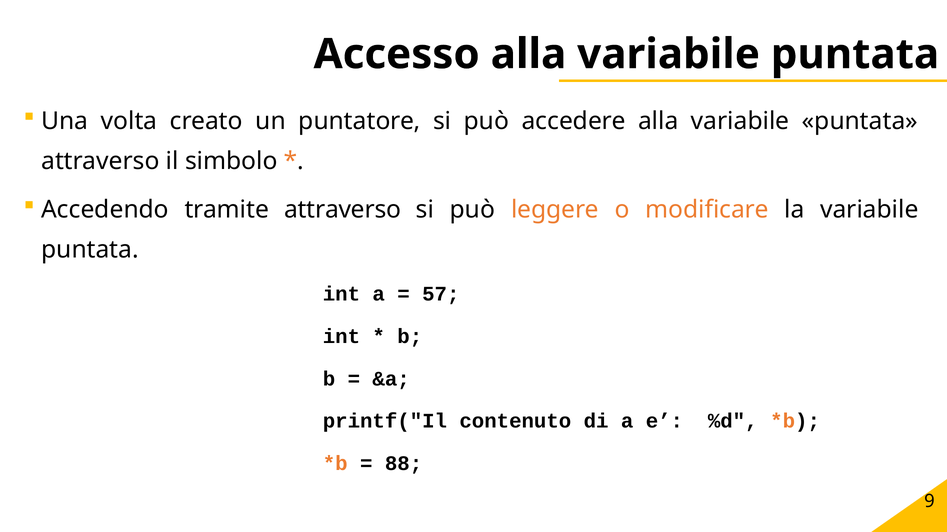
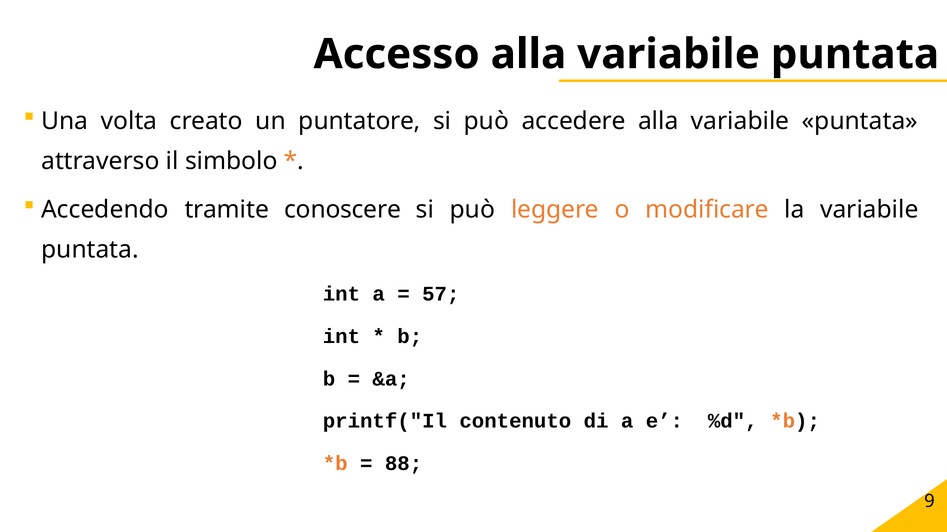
tramite attraverso: attraverso -> conoscere
